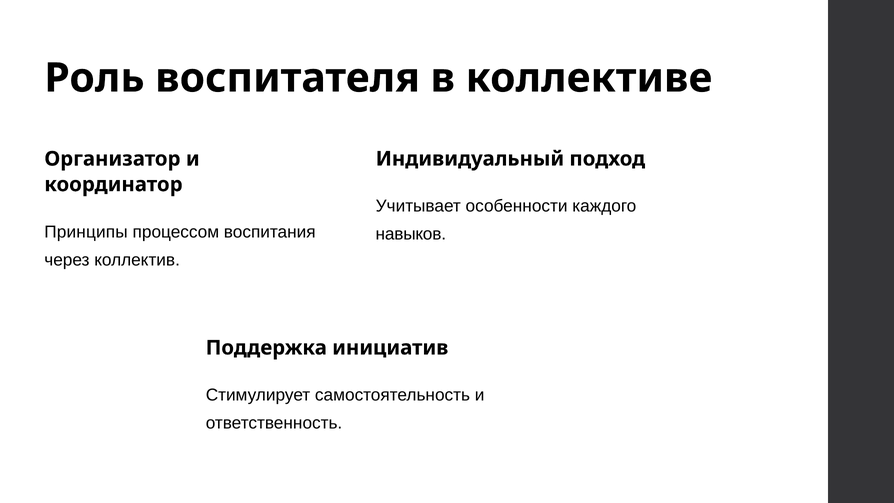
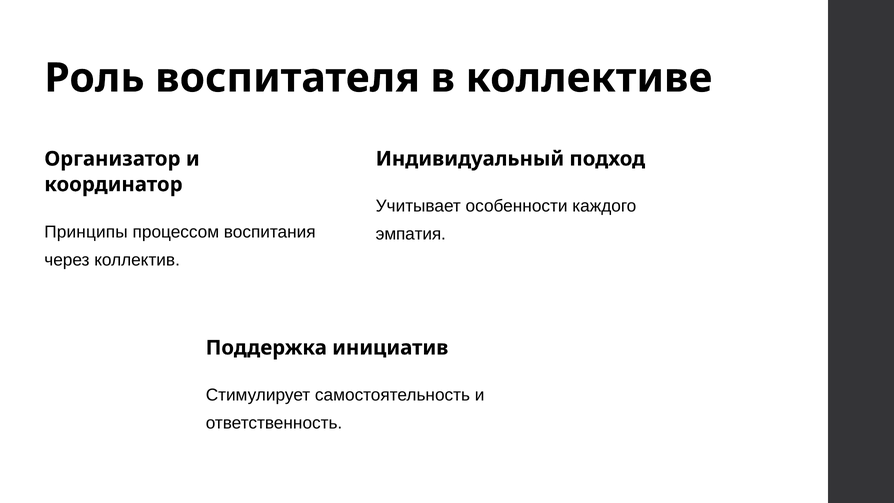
навыков: навыков -> эмпатия
